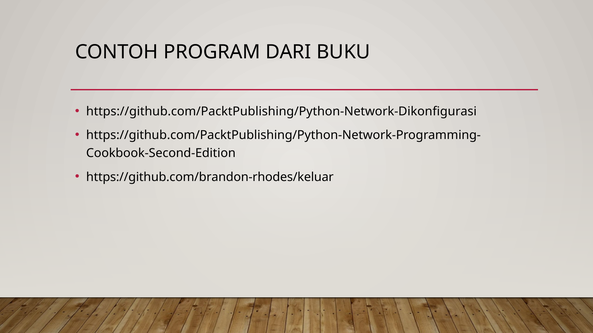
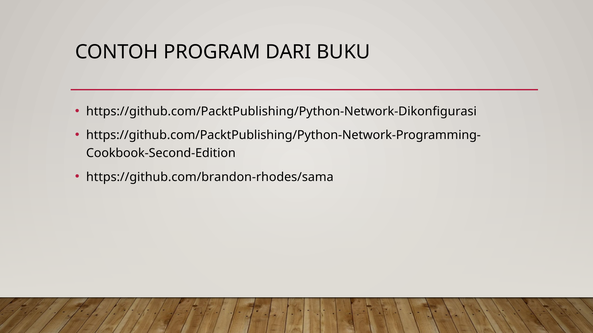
https://github.com/brandon-rhodes/keluar: https://github.com/brandon-rhodes/keluar -> https://github.com/brandon-rhodes/sama
